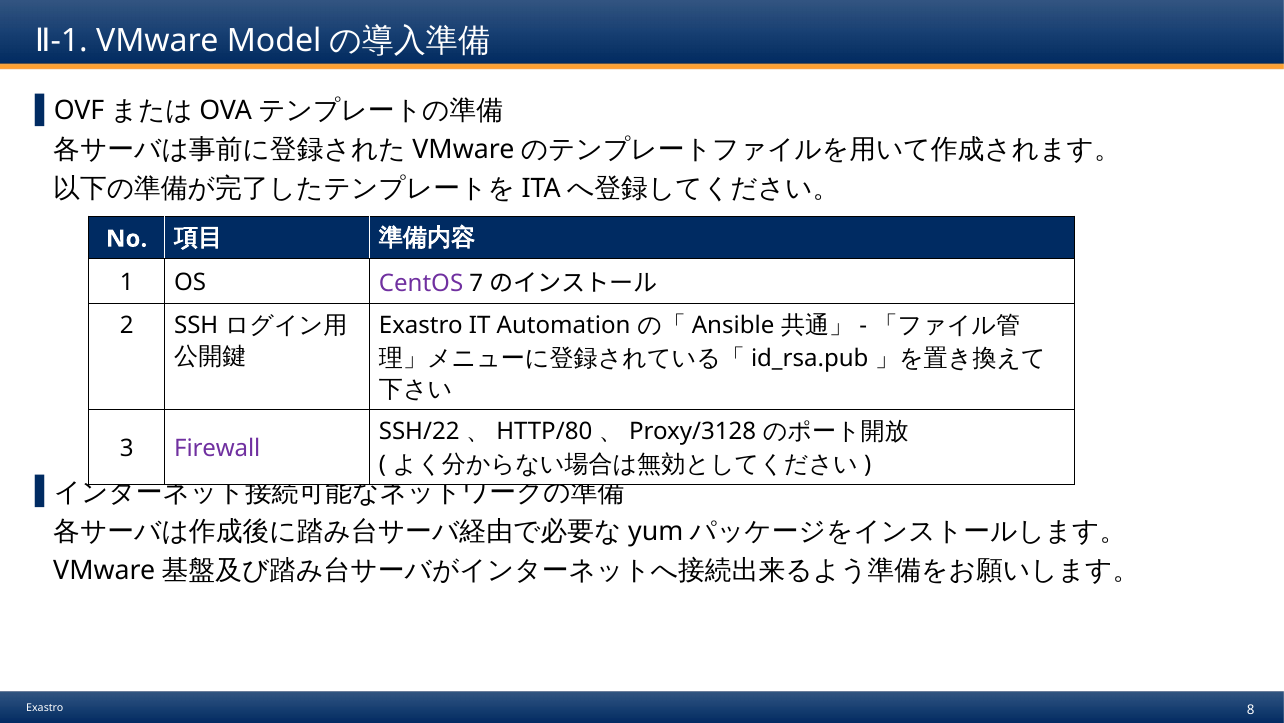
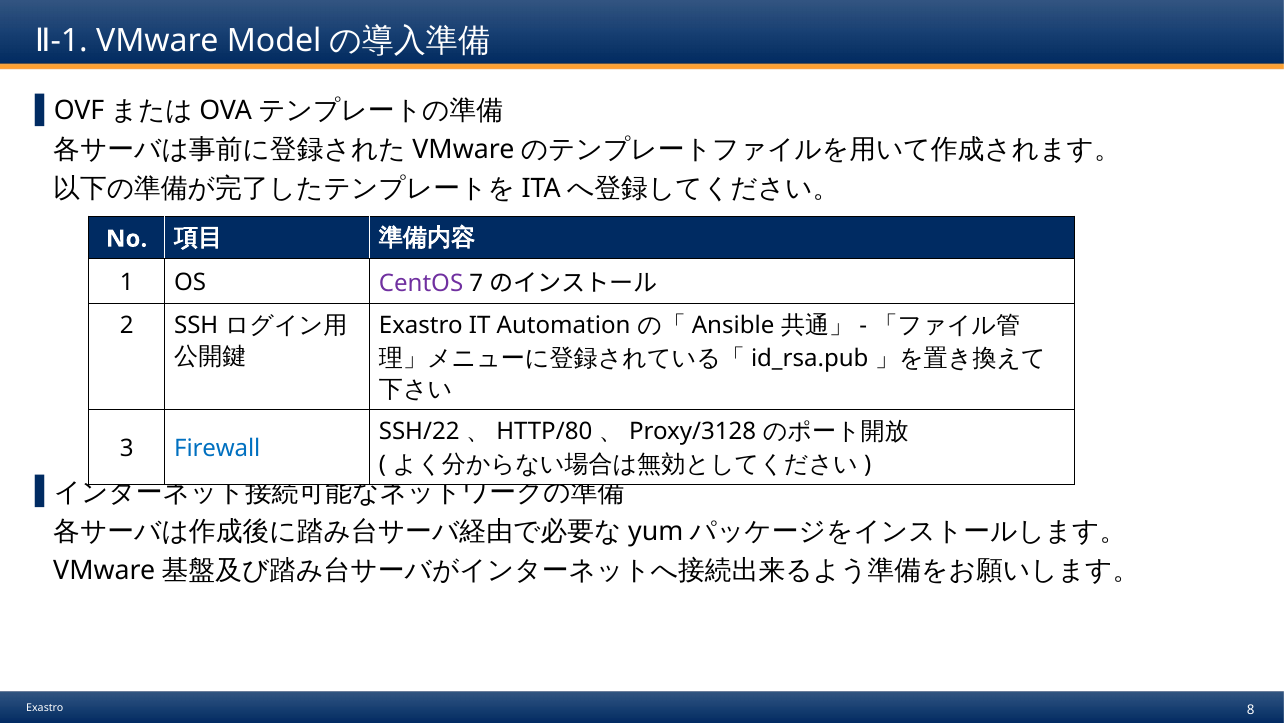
Firewall colour: purple -> blue
